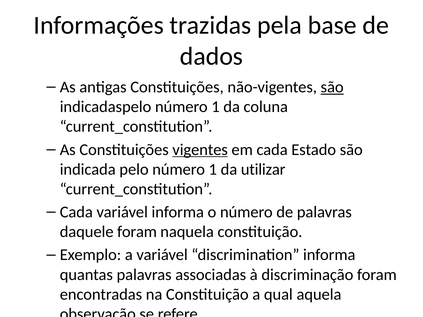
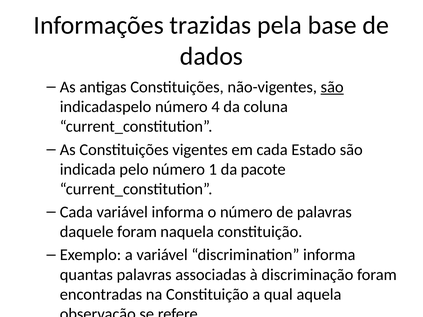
indicadaspelo número 1: 1 -> 4
vigentes underline: present -> none
utilizar: utilizar -> pacote
